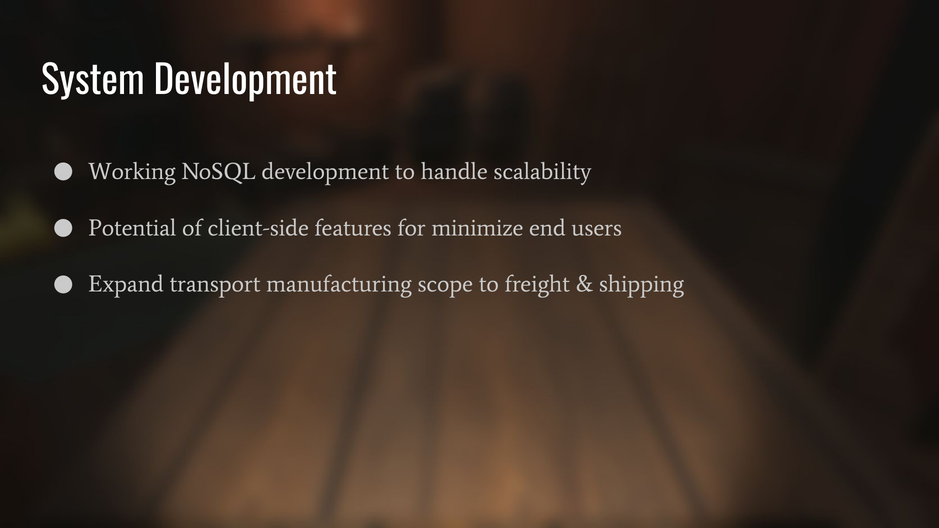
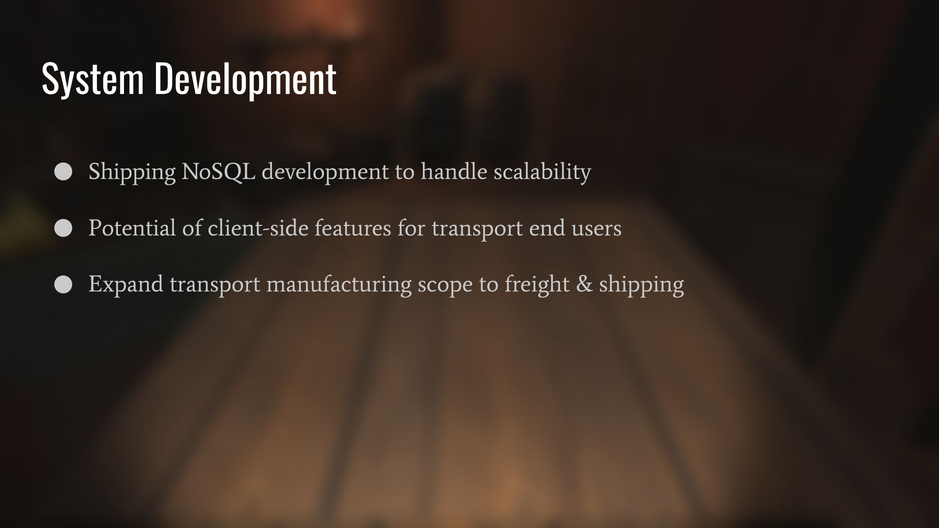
Working at (132, 172): Working -> Shipping
for minimize: minimize -> transport
